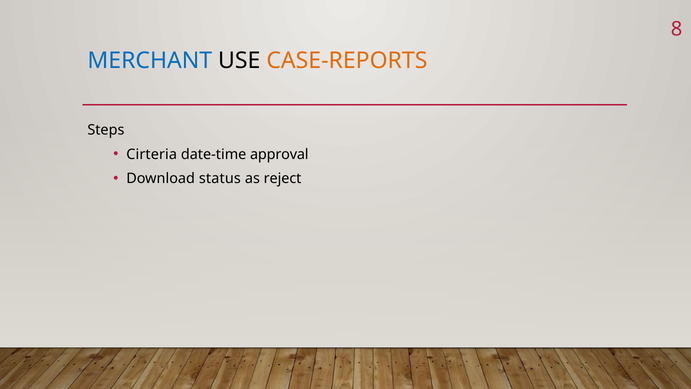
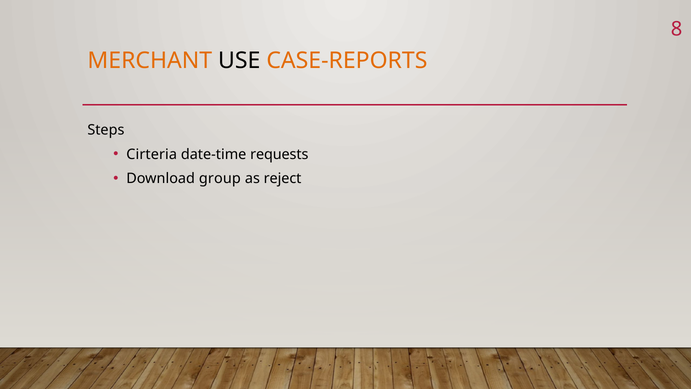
MERCHANT colour: blue -> orange
approval: approval -> requests
status: status -> group
